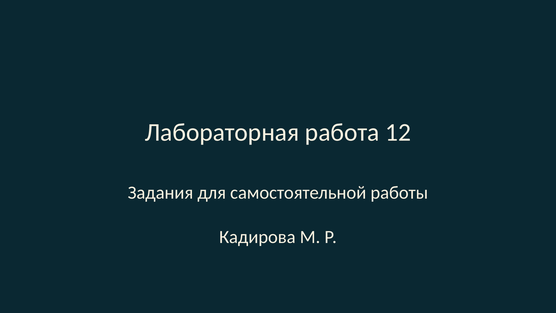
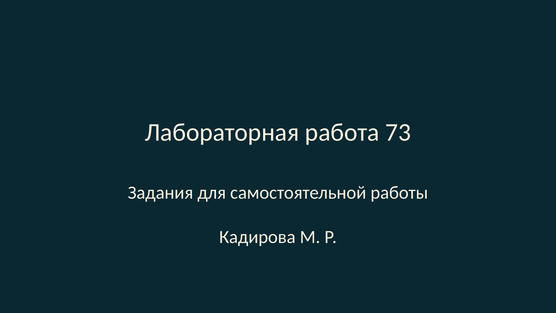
12: 12 -> 73
